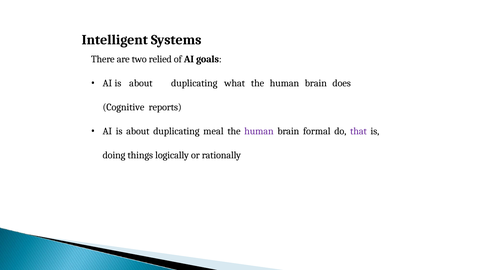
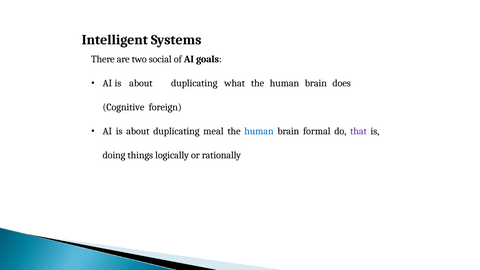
relied: relied -> social
reports: reports -> foreign
human at (259, 131) colour: purple -> blue
